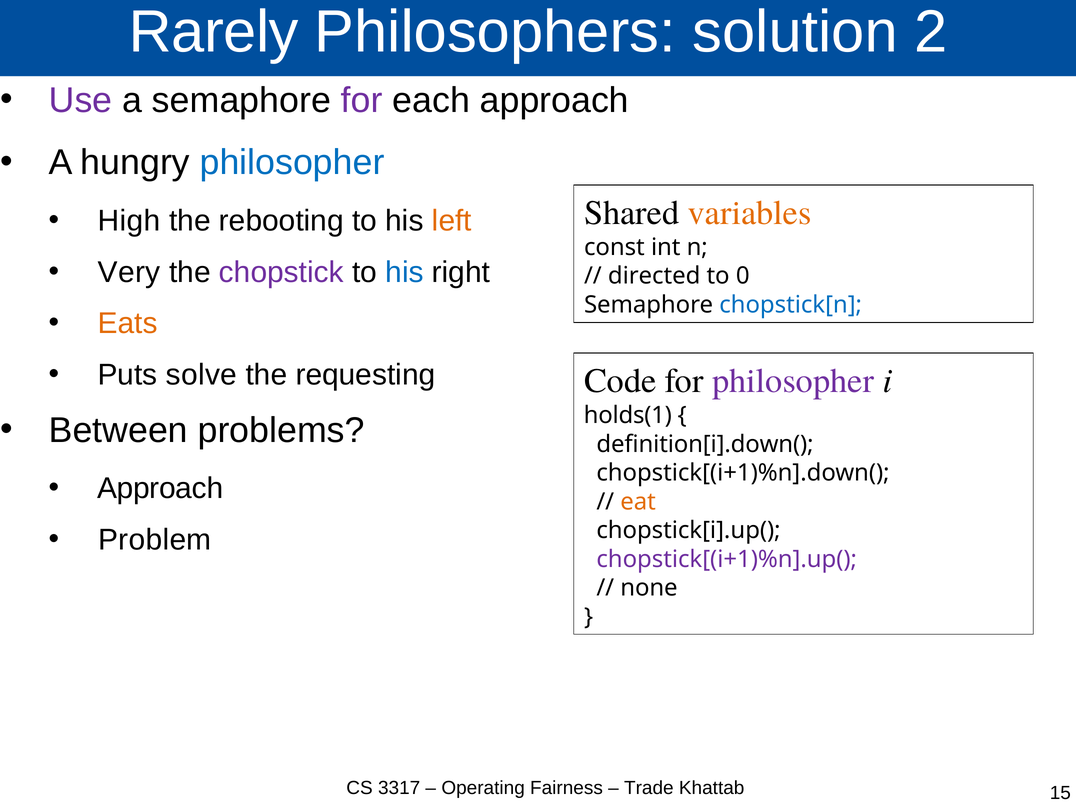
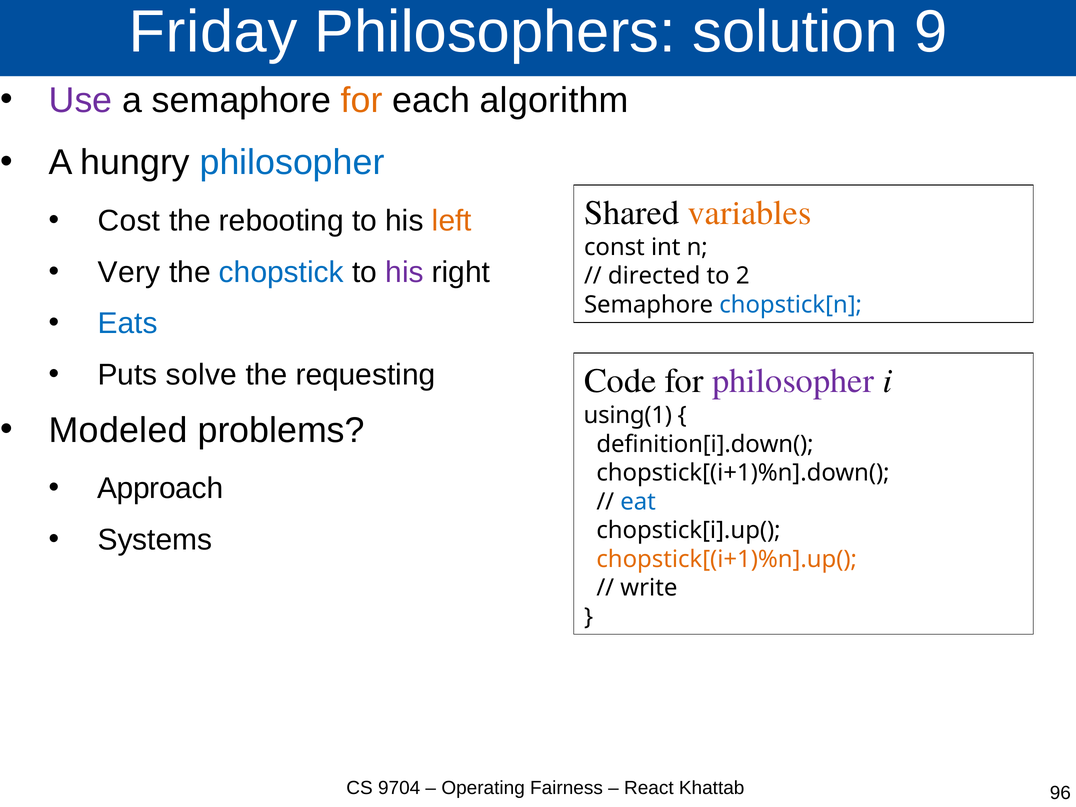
Rarely: Rarely -> Friday
2: 2 -> 9
for at (362, 100) colour: purple -> orange
each approach: approach -> algorithm
High: High -> Cost
chopstick colour: purple -> blue
his at (404, 272) colour: blue -> purple
0: 0 -> 2
Eats colour: orange -> blue
holds(1: holds(1 -> using(1
Between: Between -> Modeled
eat colour: orange -> blue
Problem: Problem -> Systems
chopstick[(i+1)%n].up( colour: purple -> orange
none: none -> write
3317: 3317 -> 9704
Trade: Trade -> React
15: 15 -> 96
